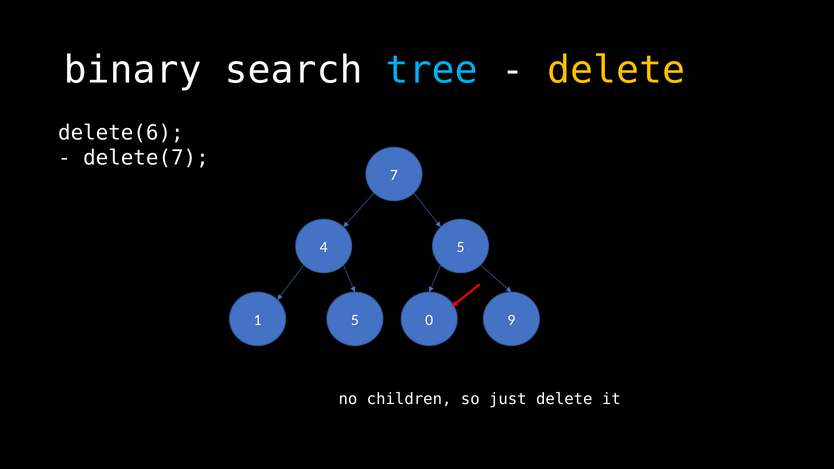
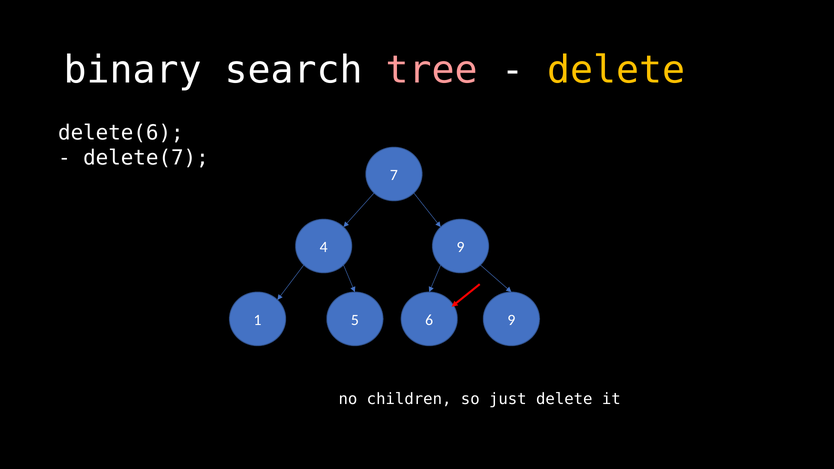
tree colour: light blue -> pink
4 5: 5 -> 9
0: 0 -> 6
